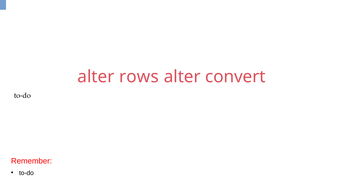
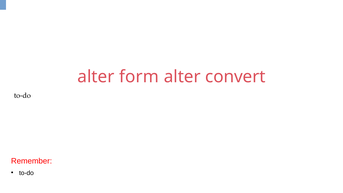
rows: rows -> form
